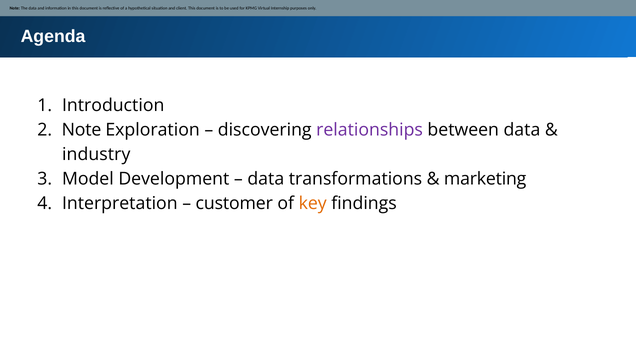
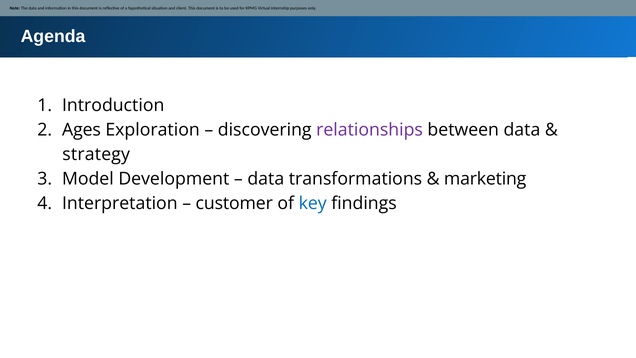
Note at (82, 130): Note -> Ages
industry: industry -> strategy
key colour: orange -> blue
